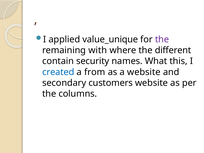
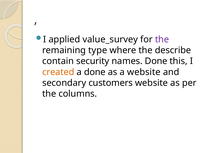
value_unique: value_unique -> value_survey
with: with -> type
different: different -> describe
names What: What -> Done
created colour: blue -> orange
a from: from -> done
